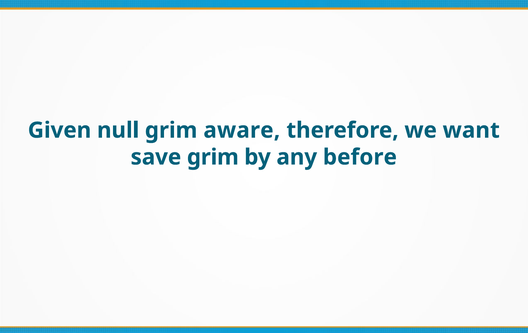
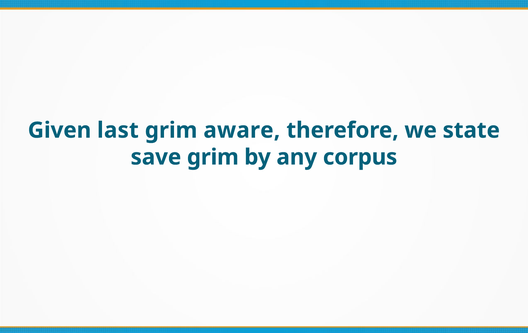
null: null -> last
want: want -> state
before: before -> corpus
